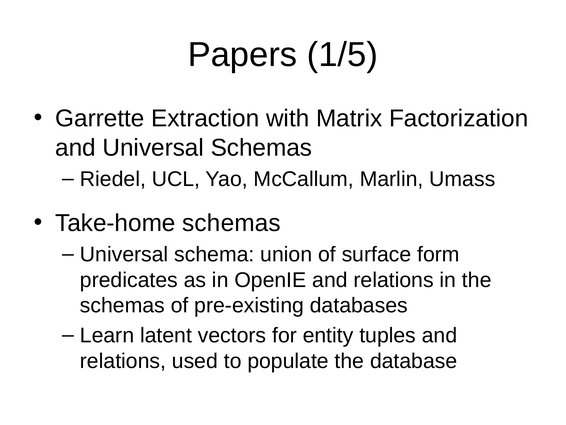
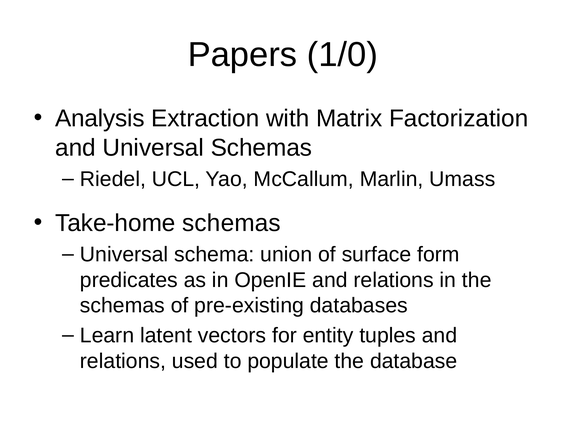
1/5: 1/5 -> 1/0
Garrette: Garrette -> Analysis
